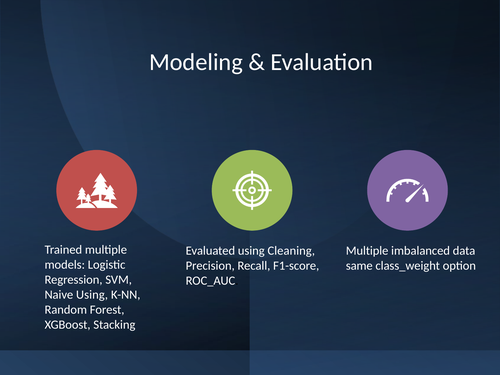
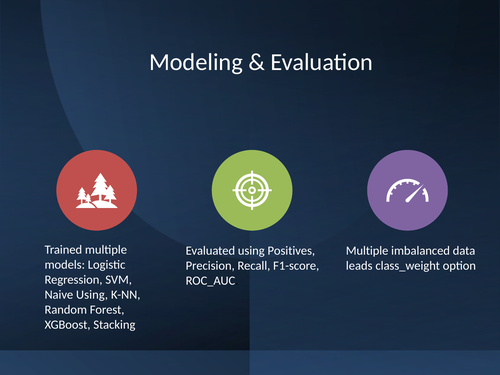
Cleaning: Cleaning -> Positives
same: same -> leads
